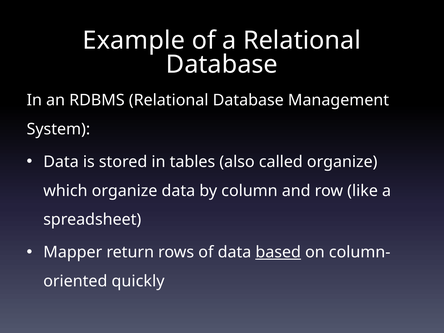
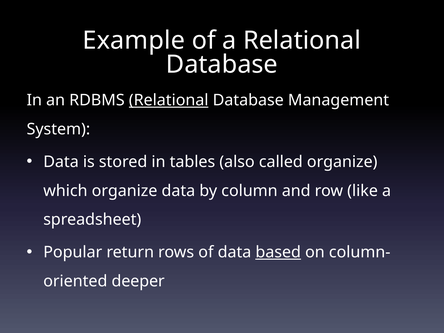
Relational at (169, 100) underline: none -> present
Mapper: Mapper -> Popular
quickly: quickly -> deeper
